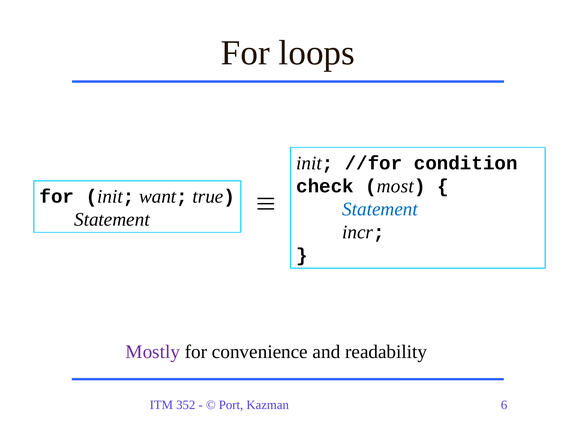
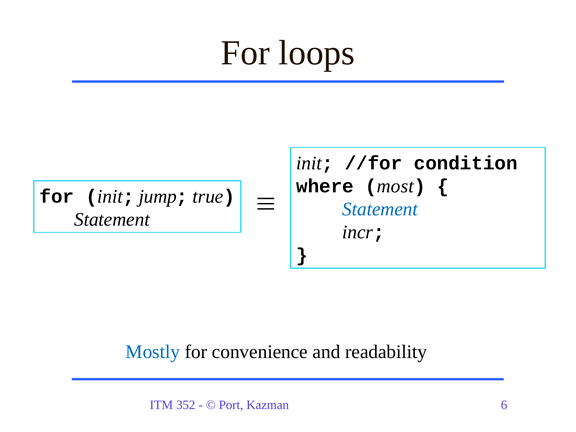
check: check -> where
want: want -> jump
Mostly colour: purple -> blue
